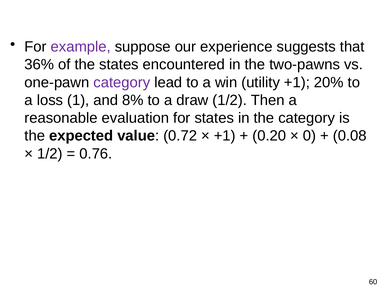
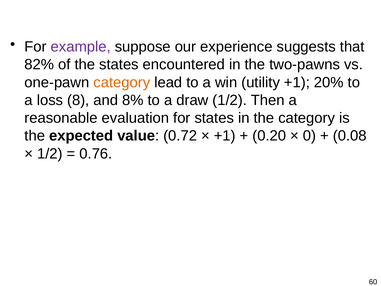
36%: 36% -> 82%
category at (122, 82) colour: purple -> orange
1: 1 -> 8
